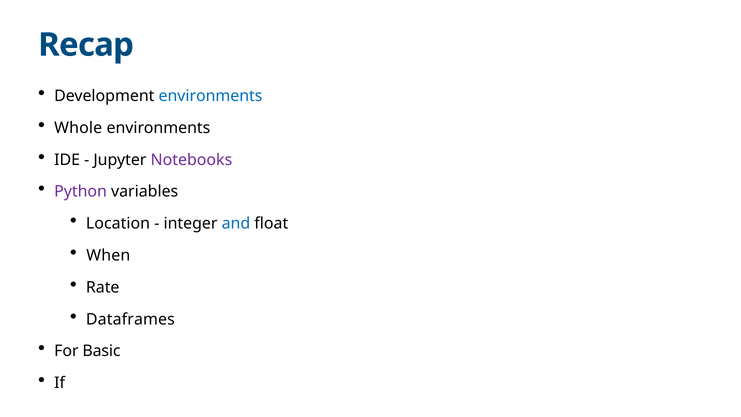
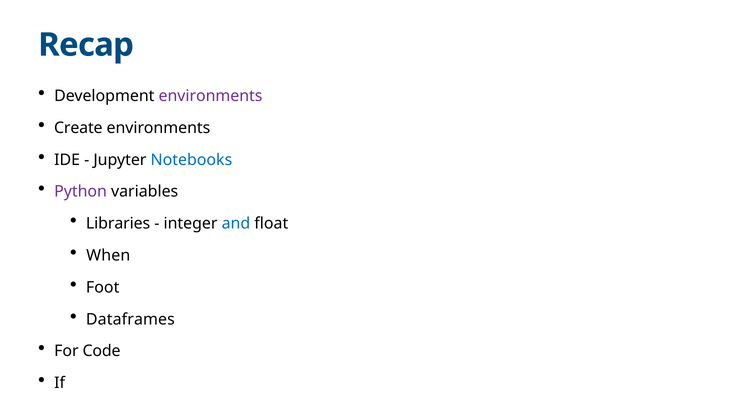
environments at (211, 96) colour: blue -> purple
Whole: Whole -> Create
Notebooks colour: purple -> blue
Location: Location -> Libraries
Rate: Rate -> Foot
Basic: Basic -> Code
